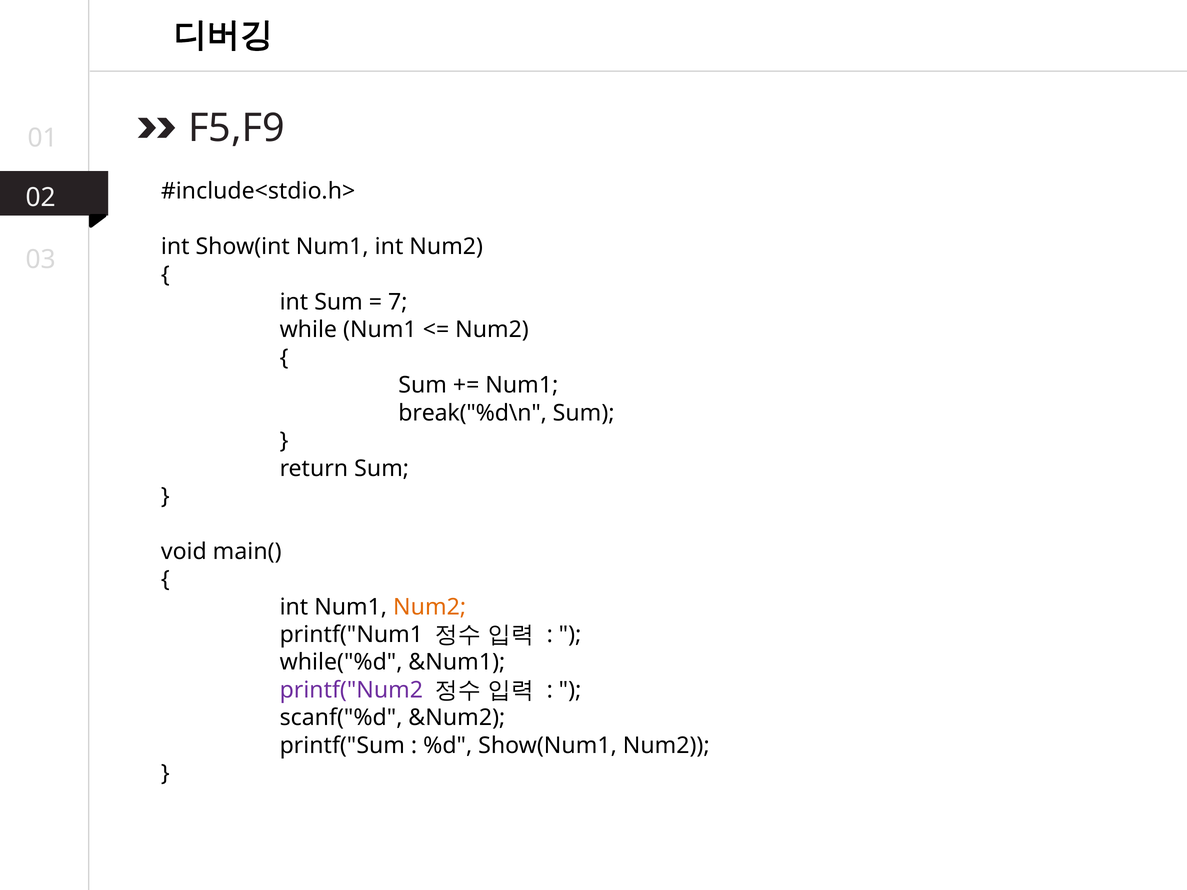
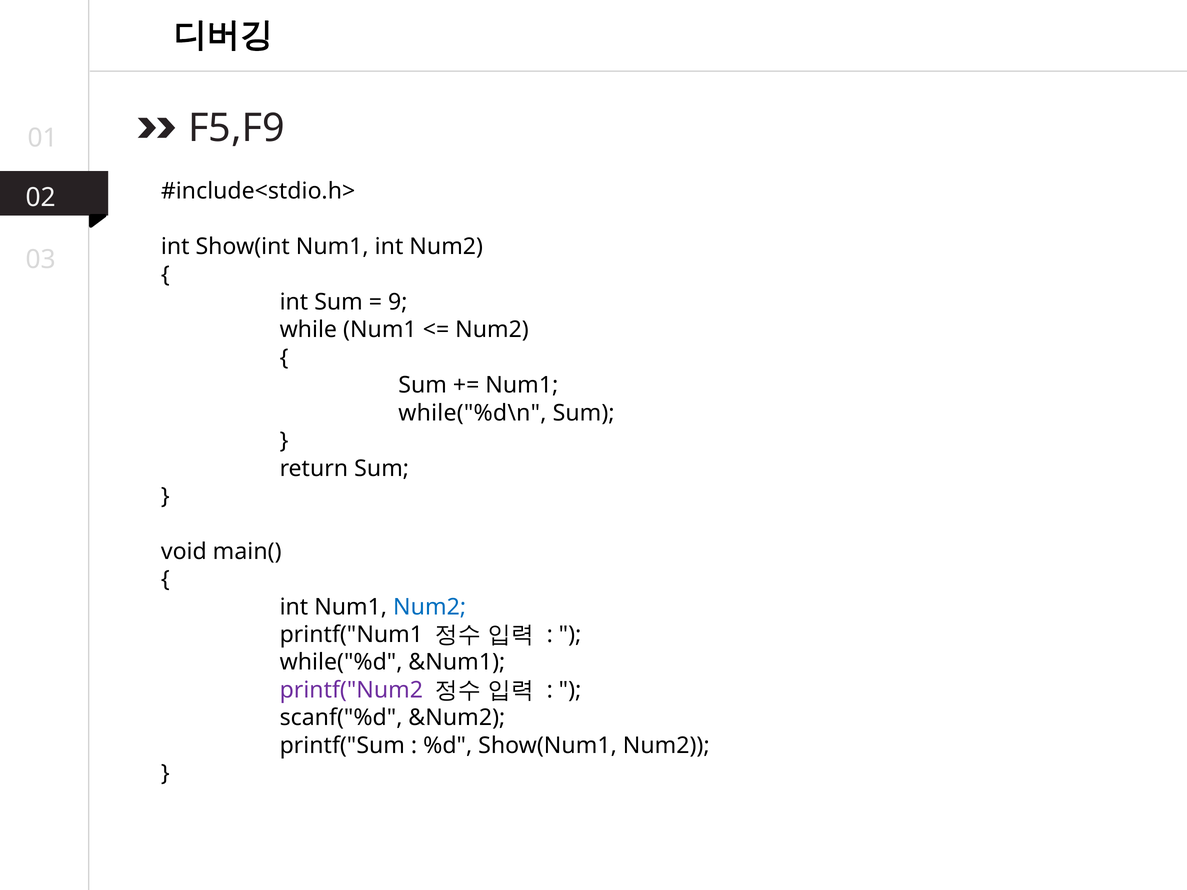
7: 7 -> 9
break("%d\n: break("%d\n -> while("%d\n
Num2 at (430, 607) colour: orange -> blue
